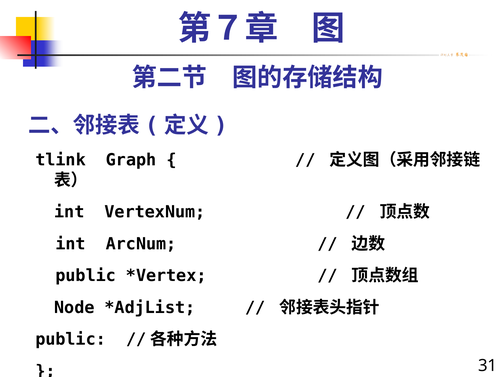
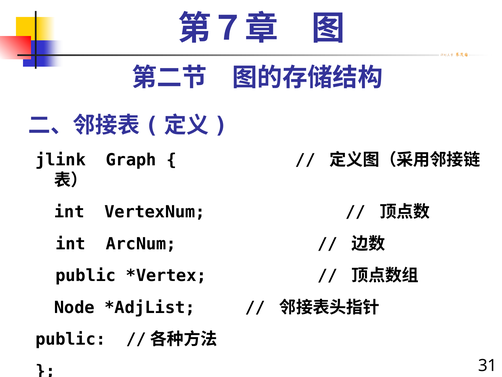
tlink: tlink -> jlink
